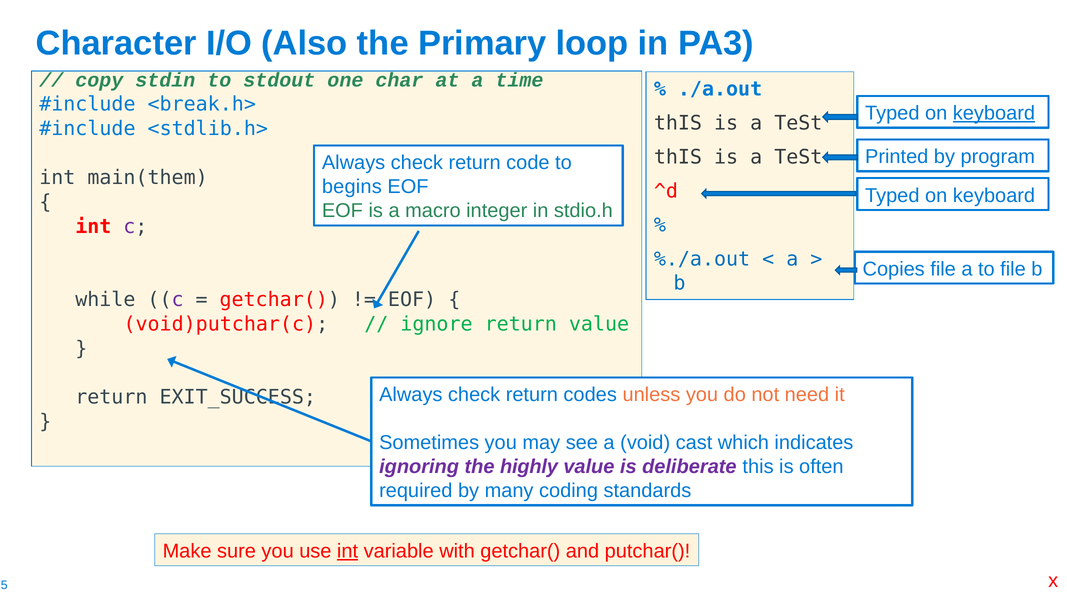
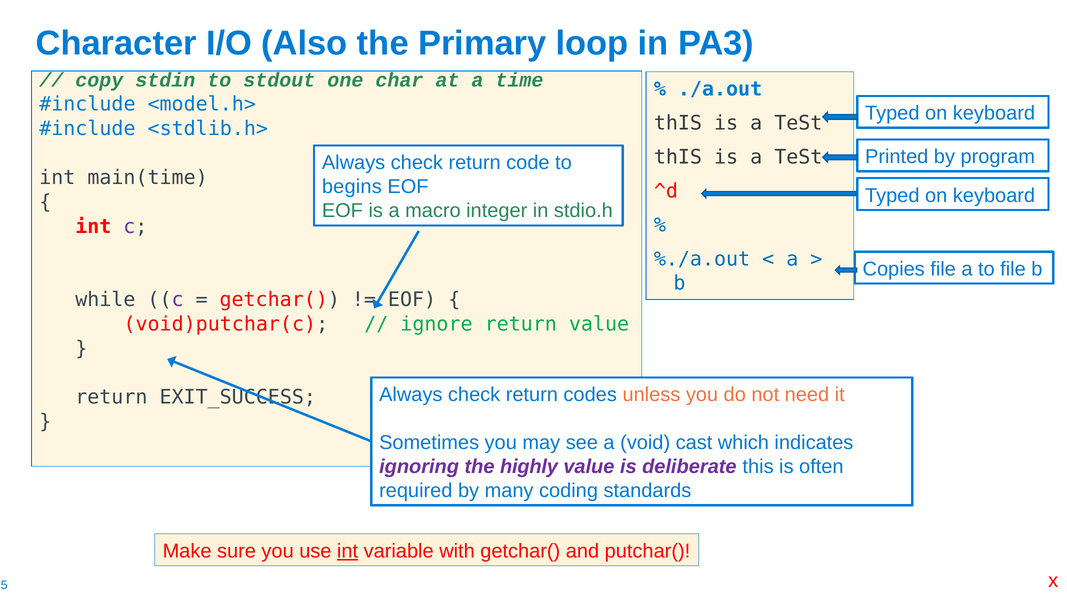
<break.h>: <break.h> -> <model.h>
keyboard at (994, 113) underline: present -> none
main(them: main(them -> main(time
